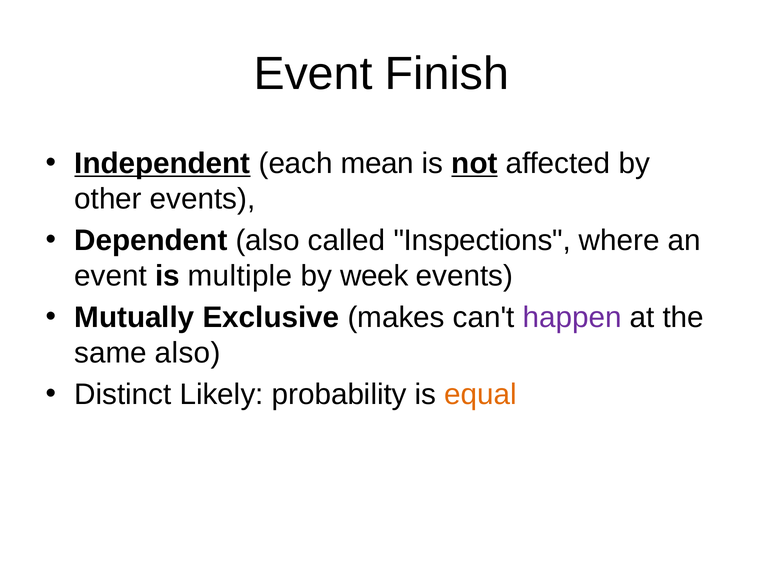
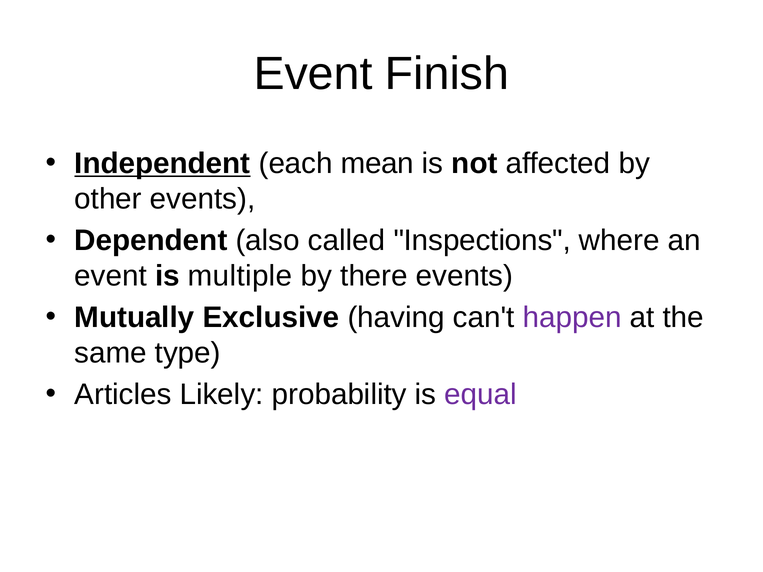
not underline: present -> none
week: week -> there
makes: makes -> having
same also: also -> type
Distinct: Distinct -> Articles
equal colour: orange -> purple
